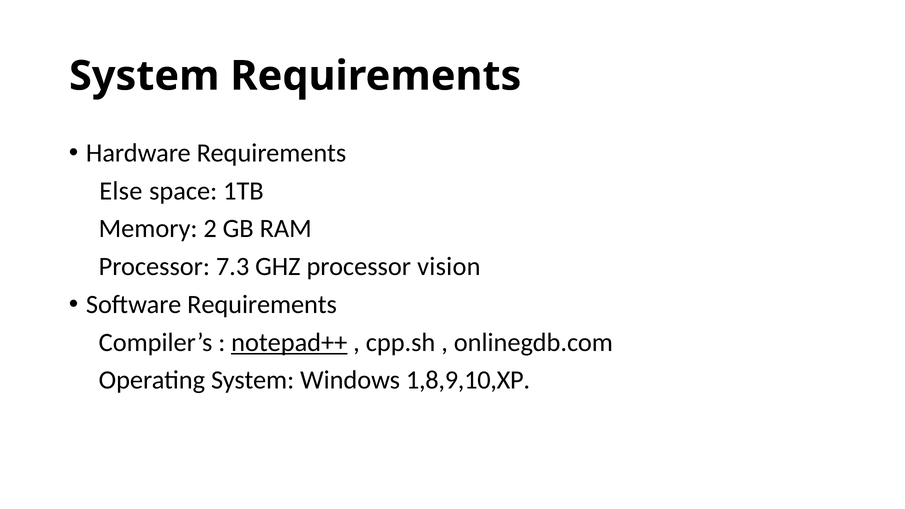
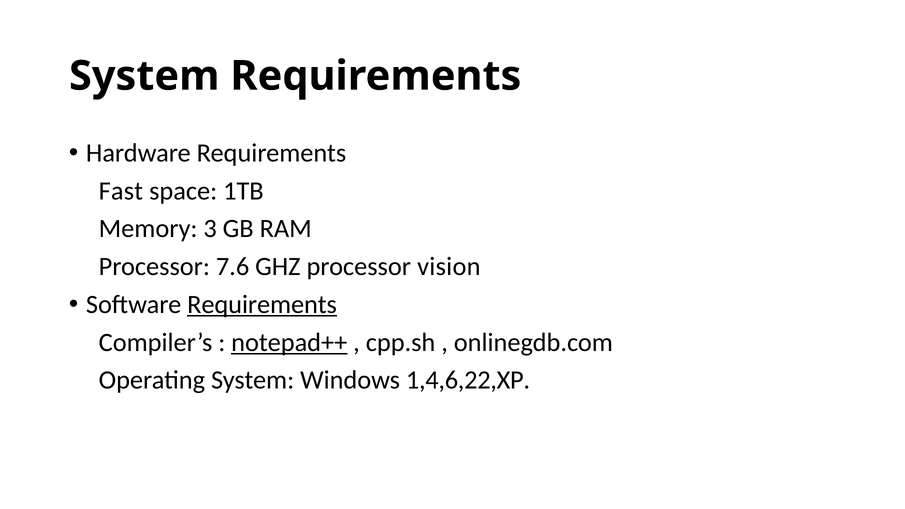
Else: Else -> Fast
2: 2 -> 3
7.3: 7.3 -> 7.6
Requirements at (262, 305) underline: none -> present
1,8,9,10,XP: 1,8,9,10,XP -> 1,4,6,22,XP
